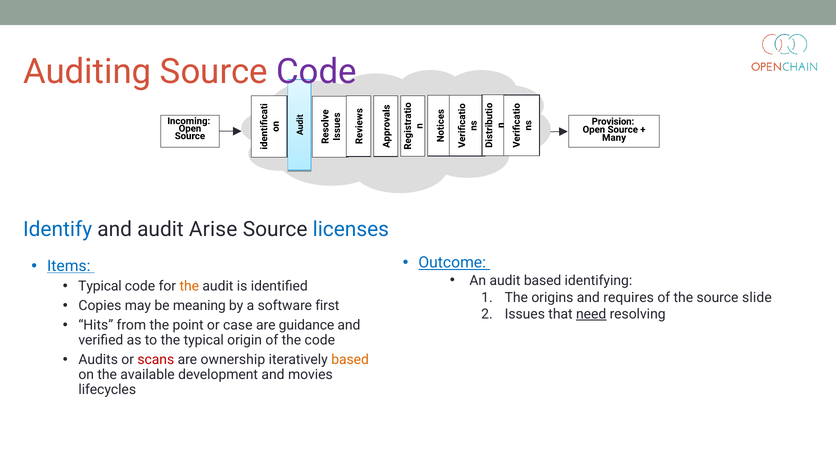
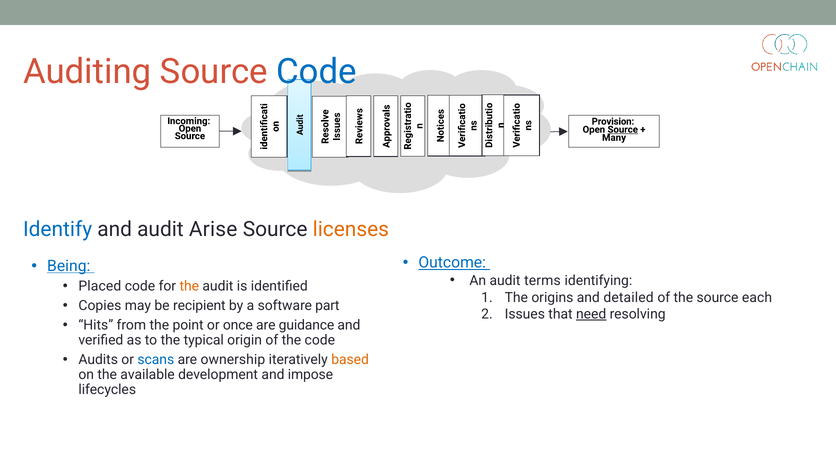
Code at (317, 72) colour: purple -> blue
Source at (623, 129) underline: none -> present
licenses colour: blue -> orange
Items: Items -> Being
audit based: based -> terms
Typical at (100, 286): Typical -> Placed
requires: requires -> detailed
slide: slide -> each
meaning: meaning -> recipient
first: first -> part
case: case -> once
scans colour: red -> blue
movies: movies -> impose
